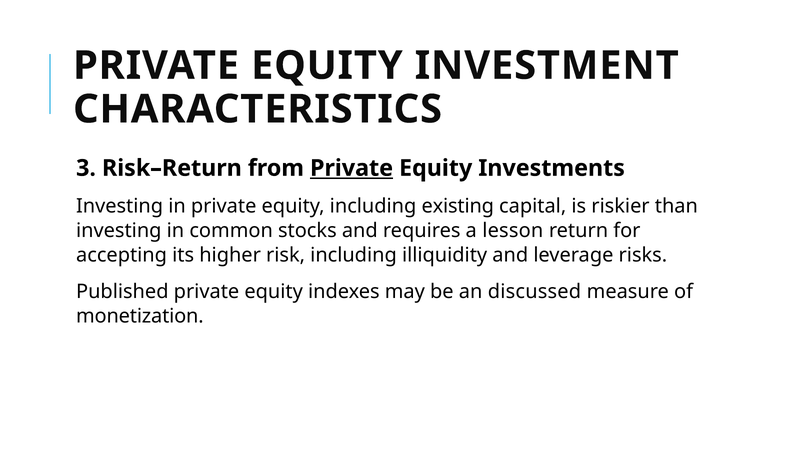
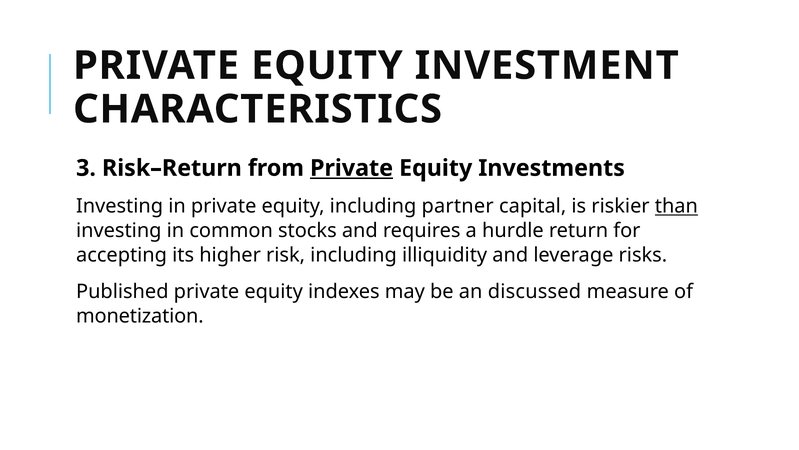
existing: existing -> partner
than underline: none -> present
lesson: lesson -> hurdle
